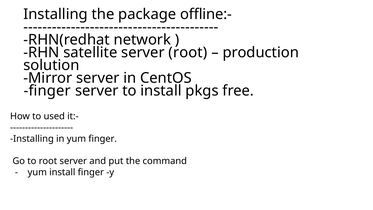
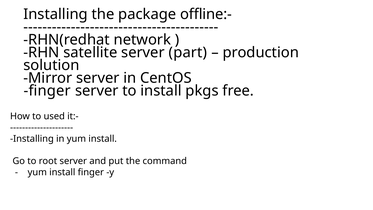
server root: root -> part
in yum finger: finger -> install
